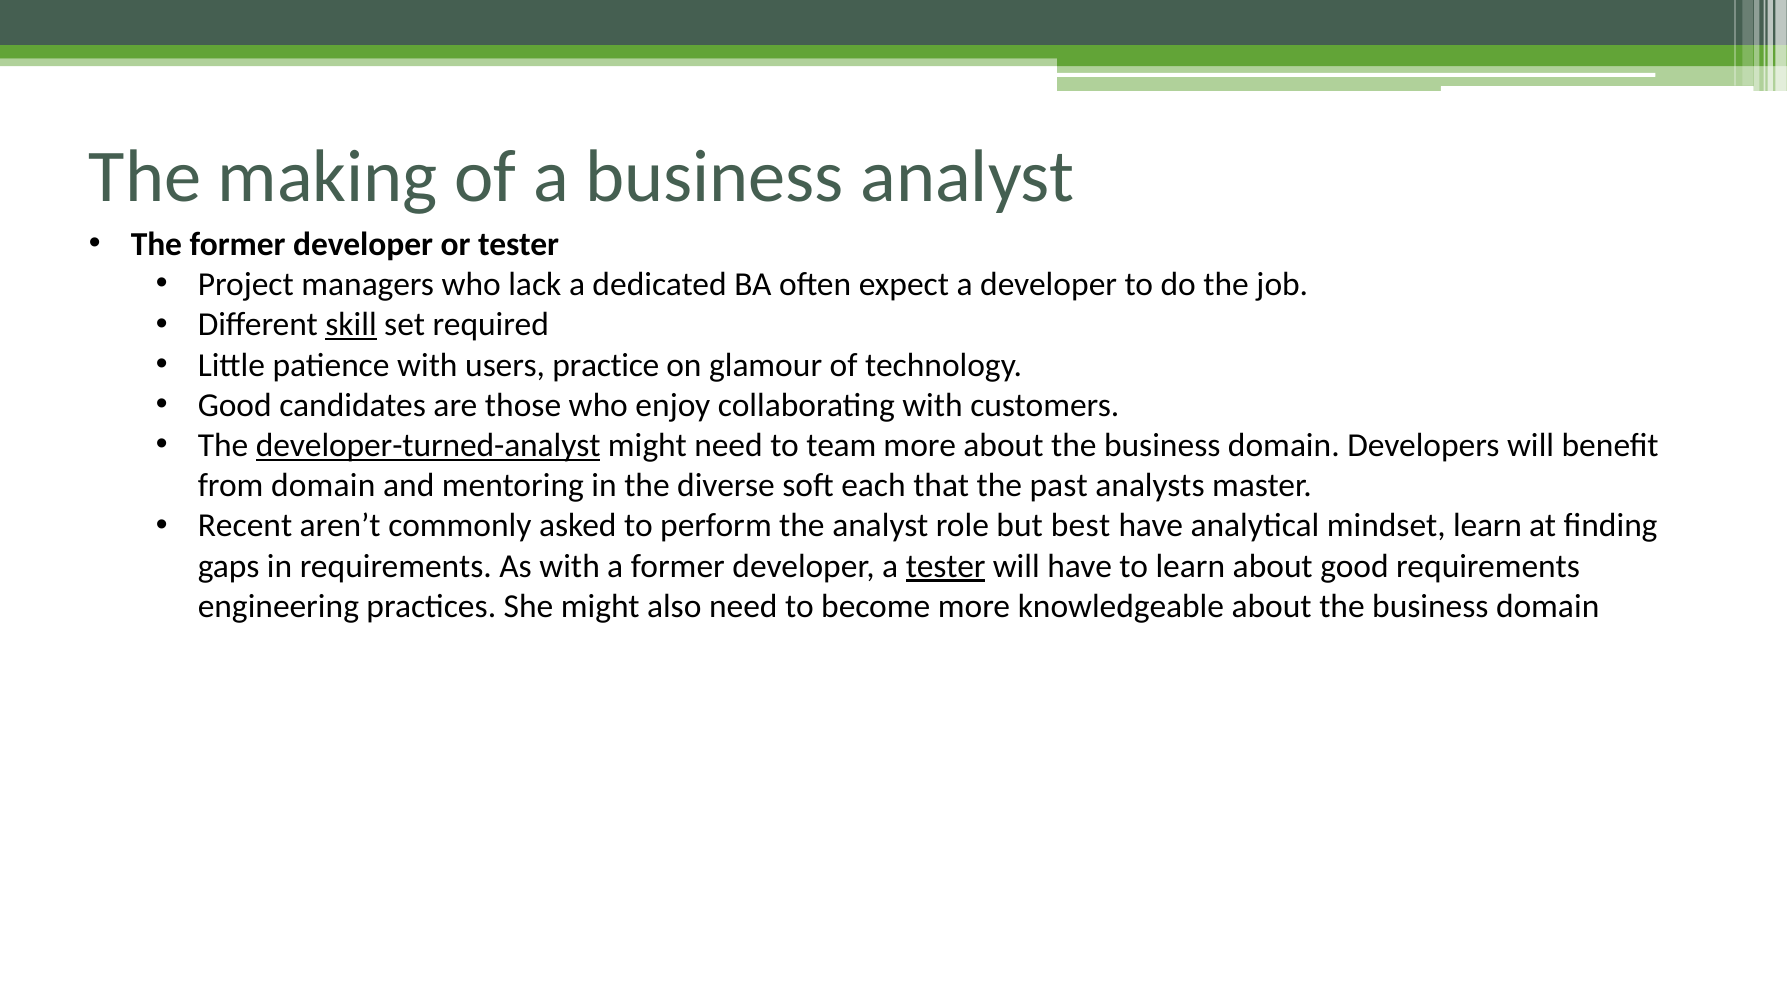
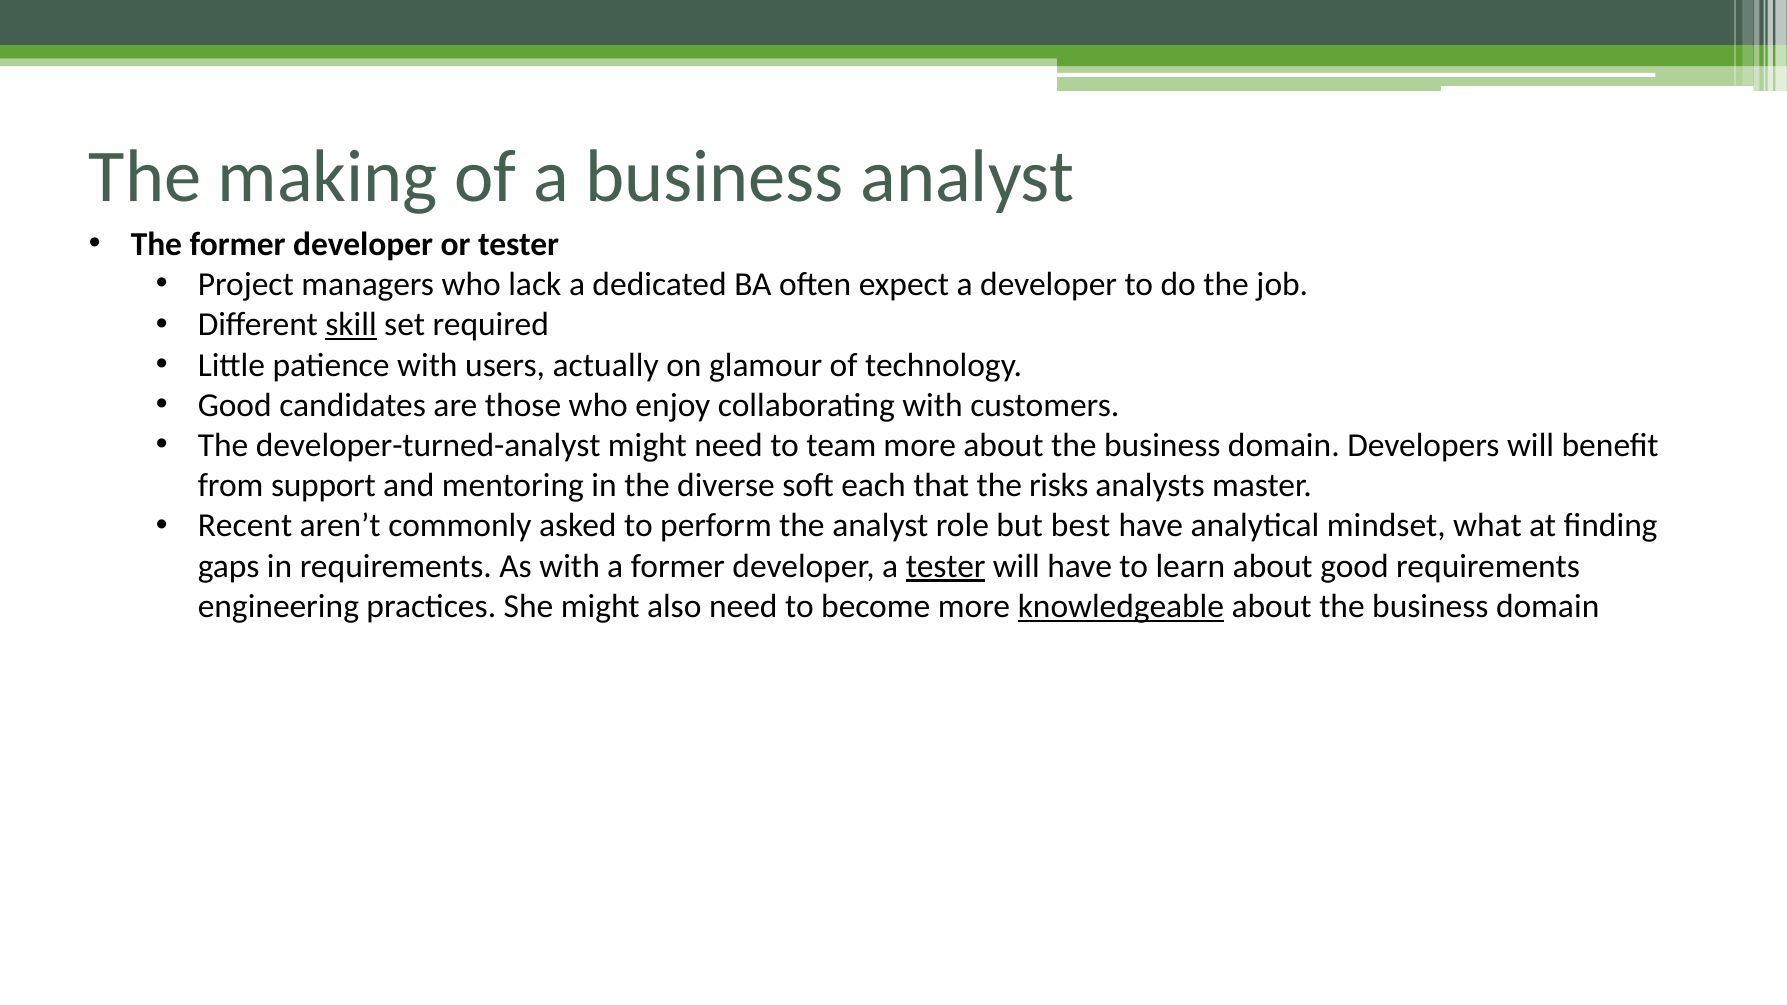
practice: practice -> actually
developer-turned-analyst underline: present -> none
from domain: domain -> support
past: past -> risks
mindset learn: learn -> what
knowledgeable underline: none -> present
